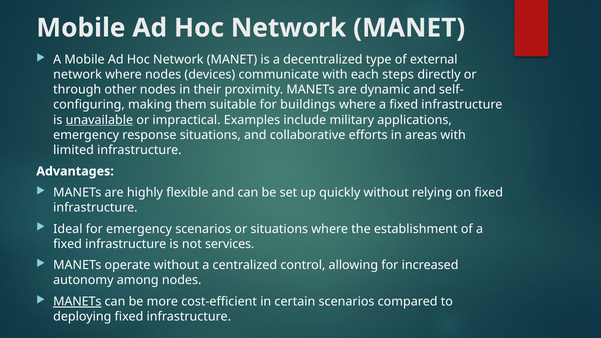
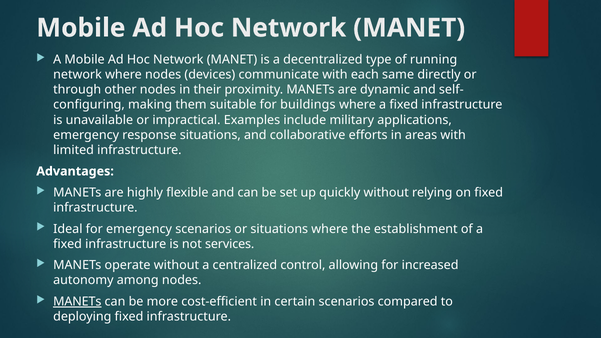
external: external -> running
steps: steps -> same
unavailable underline: present -> none
